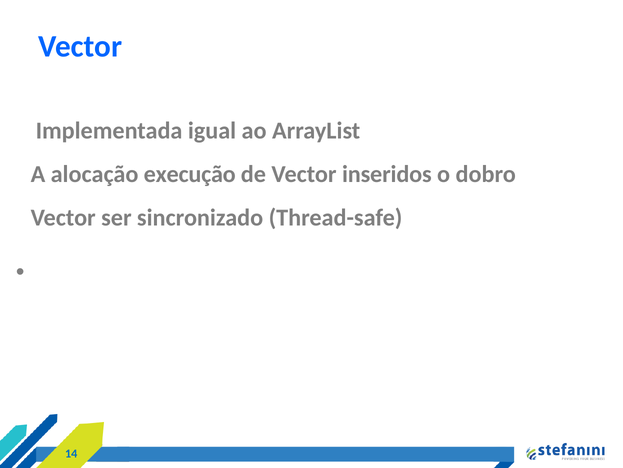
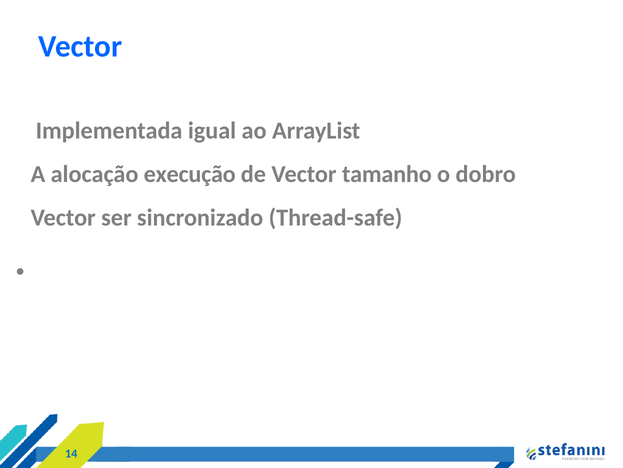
inseridos: inseridos -> tamanho
